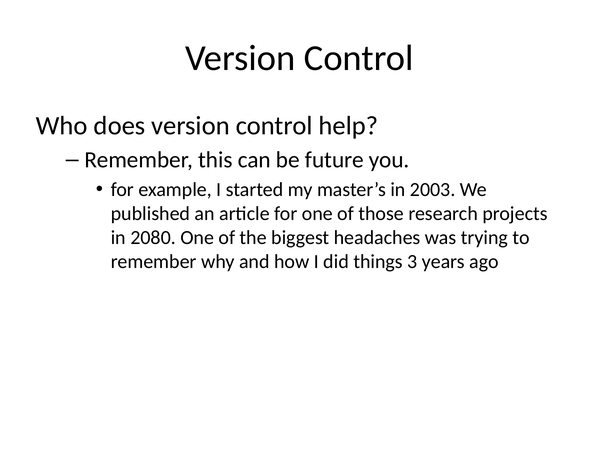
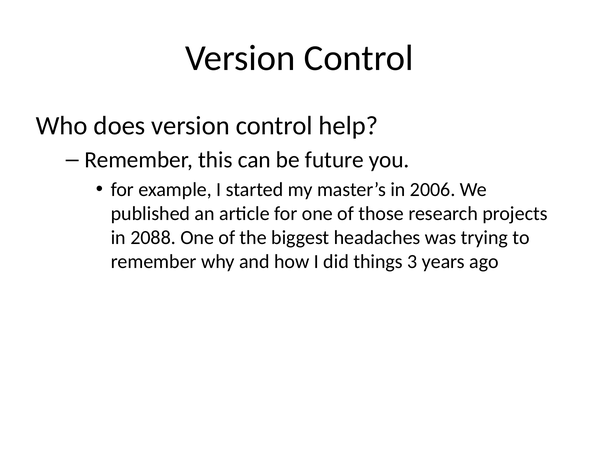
2003: 2003 -> 2006
2080: 2080 -> 2088
